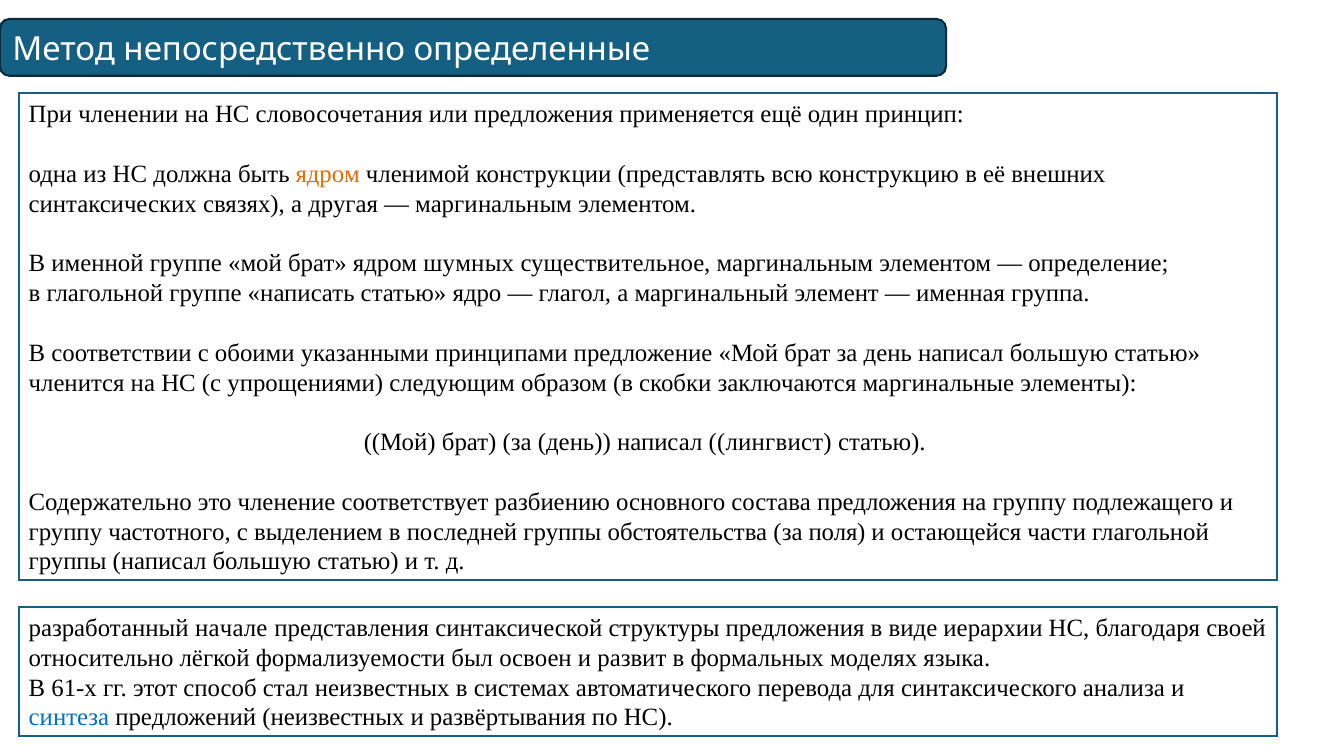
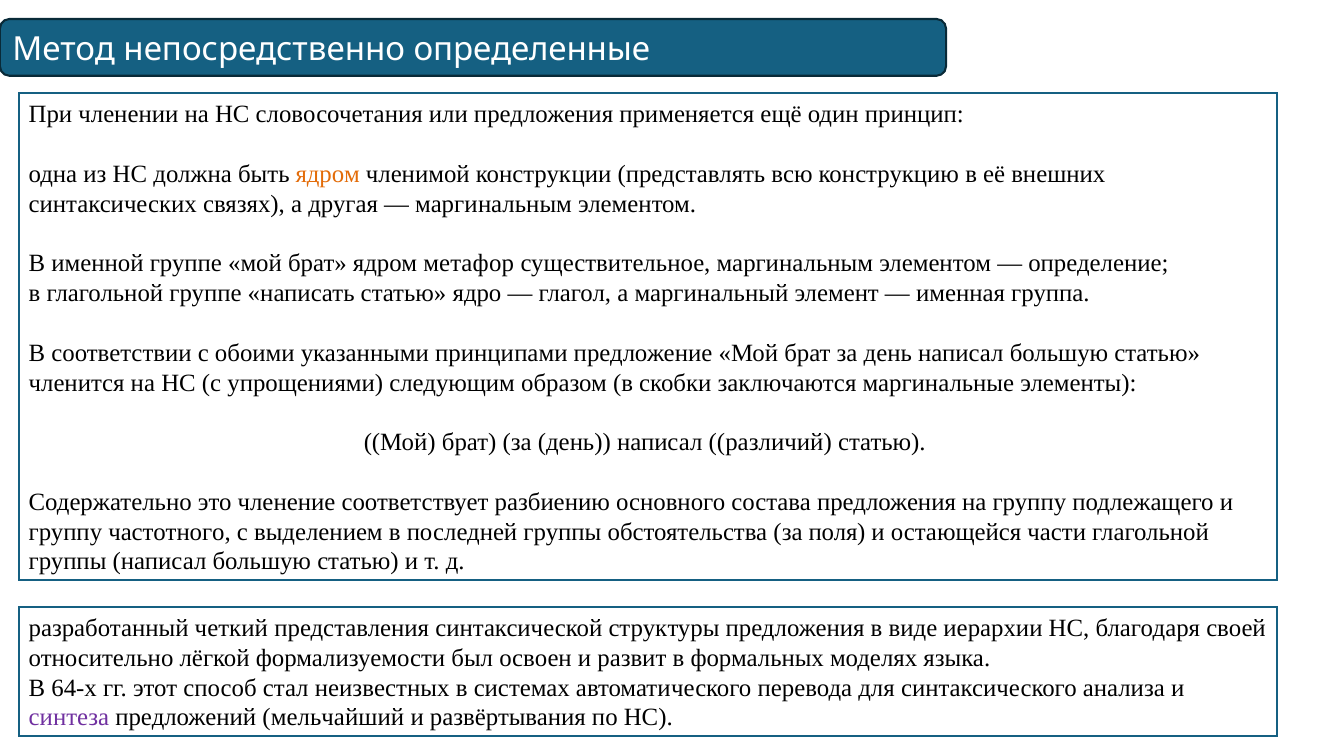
шумных: шумных -> метафор
лингвист: лингвист -> различий
начале: начале -> четкий
61‑х: 61‑х -> 64‑х
синтеза colour: blue -> purple
предложений неизвестных: неизвестных -> мельчайший
